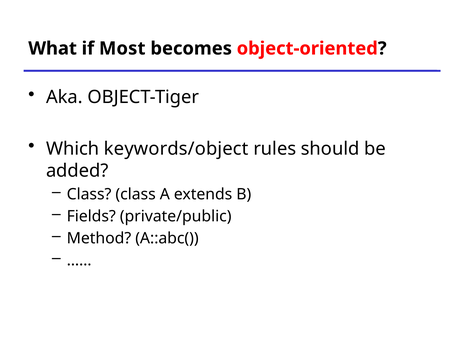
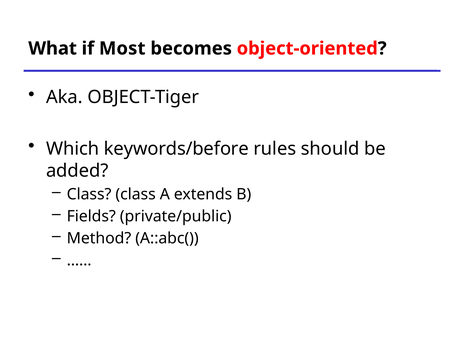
keywords/object: keywords/object -> keywords/before
